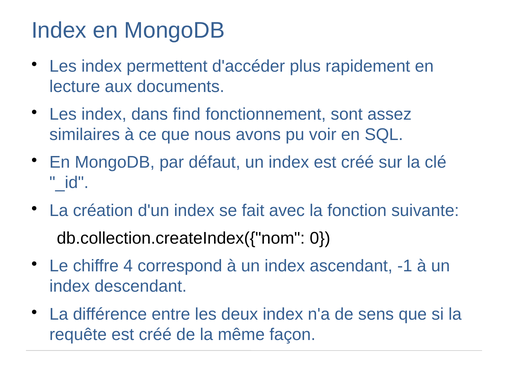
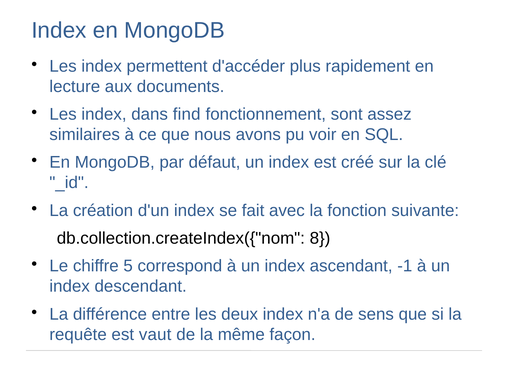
0: 0 -> 8
4: 4 -> 5
requête est créé: créé -> vaut
